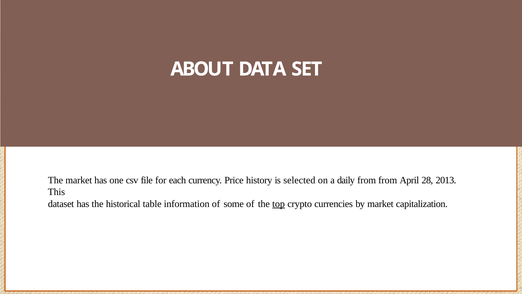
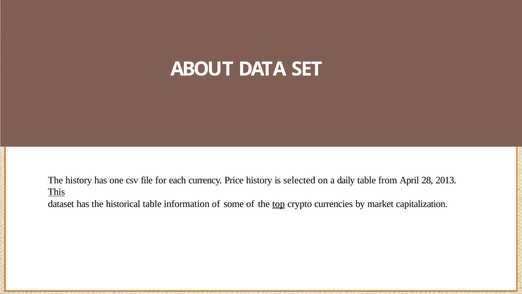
The market: market -> history
daily from: from -> table
This underline: none -> present
